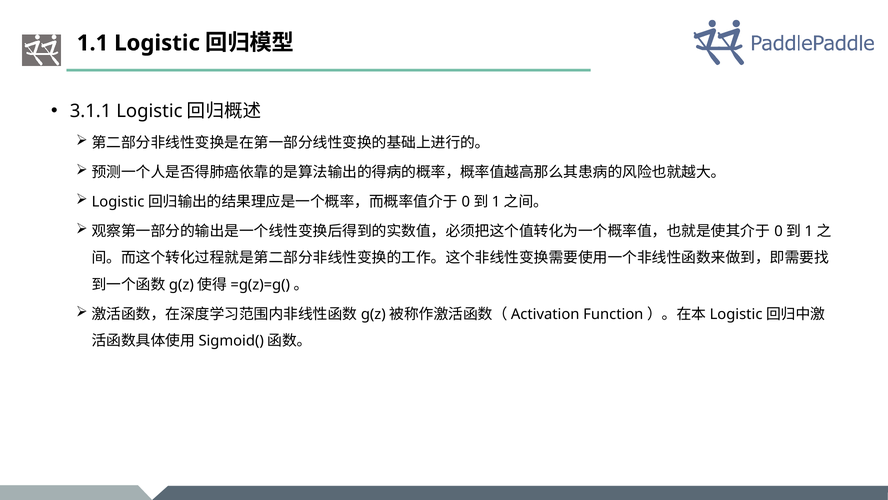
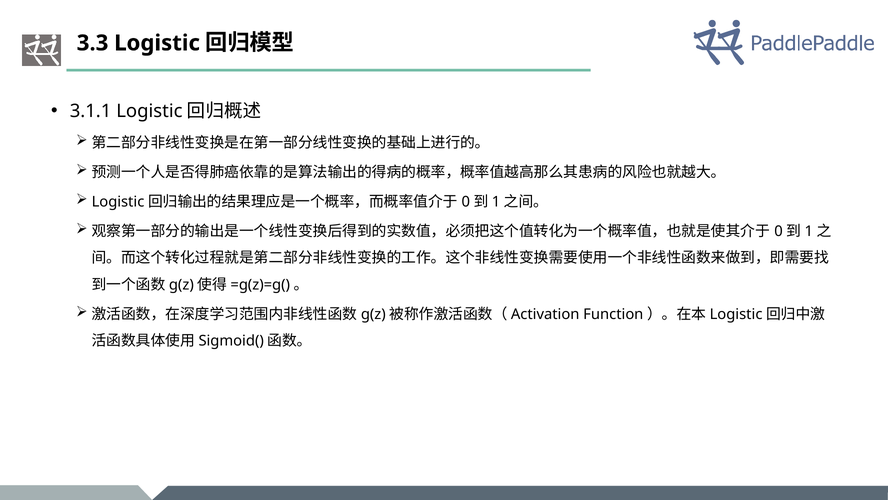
1.1: 1.1 -> 3.3
